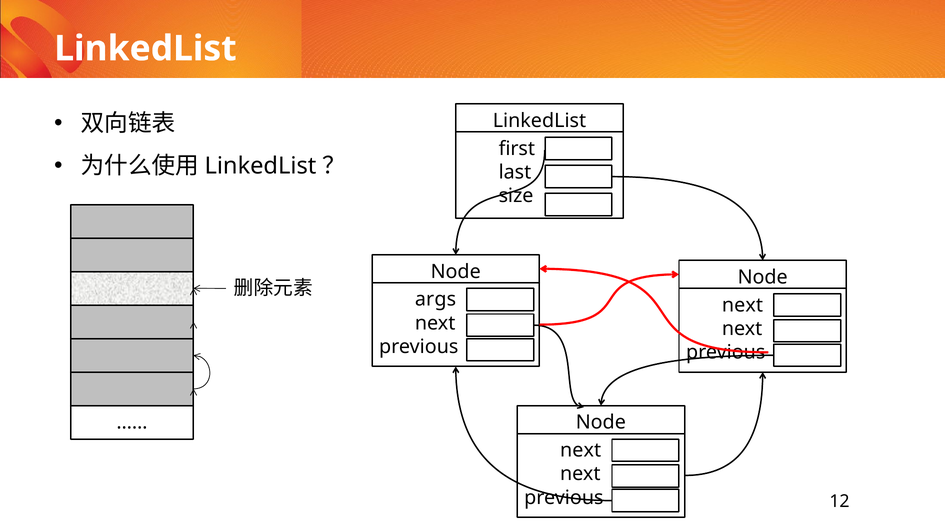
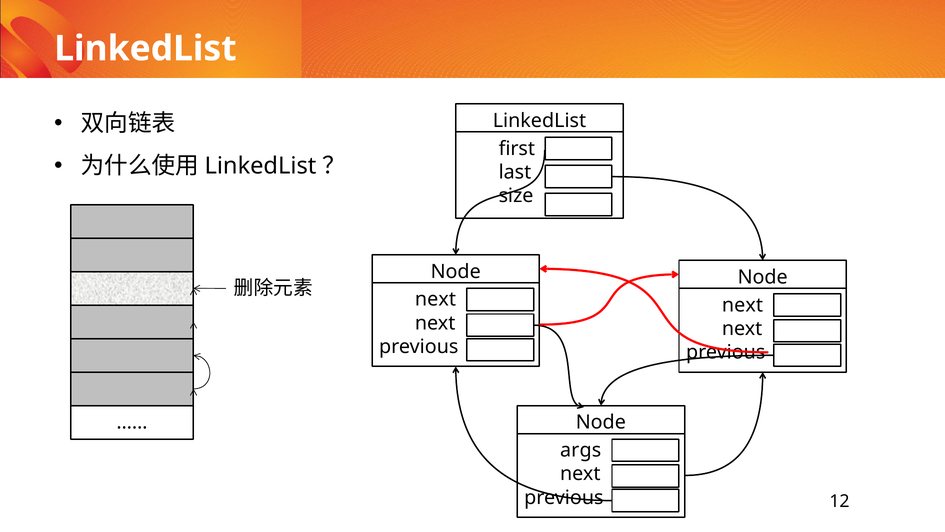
args at (435, 299): args -> next
next at (581, 450): next -> args
